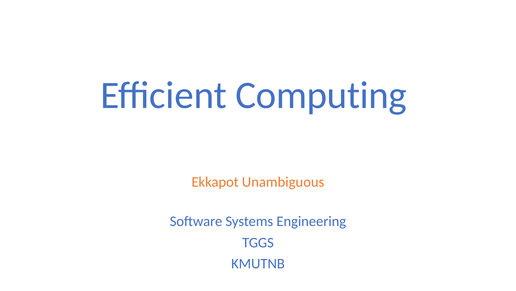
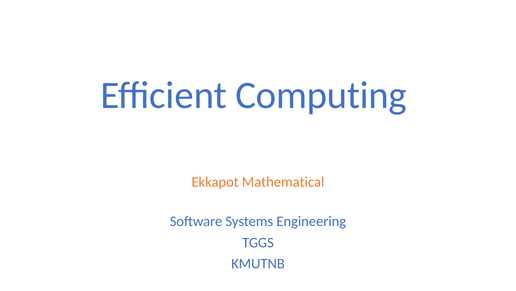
Unambiguous: Unambiguous -> Mathematical
